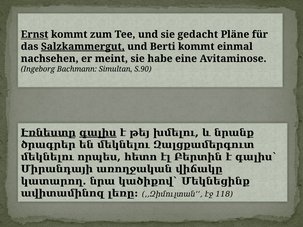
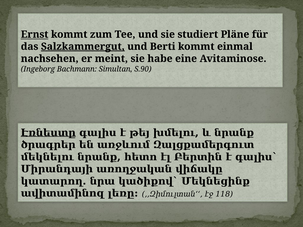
gedacht: gedacht -> studiert
գալիս underline: present -> none
են մեկնելու: մեկնելու -> առջևում
մեկնելու որպես: որպես -> նրանք
